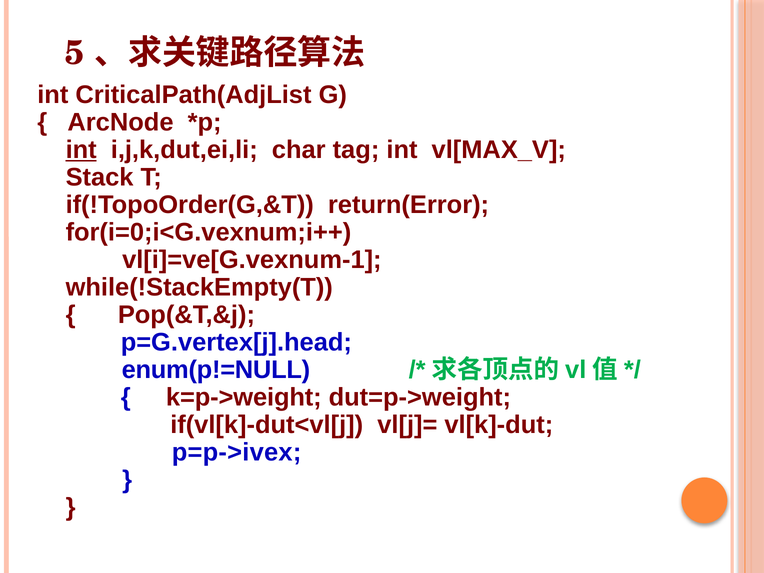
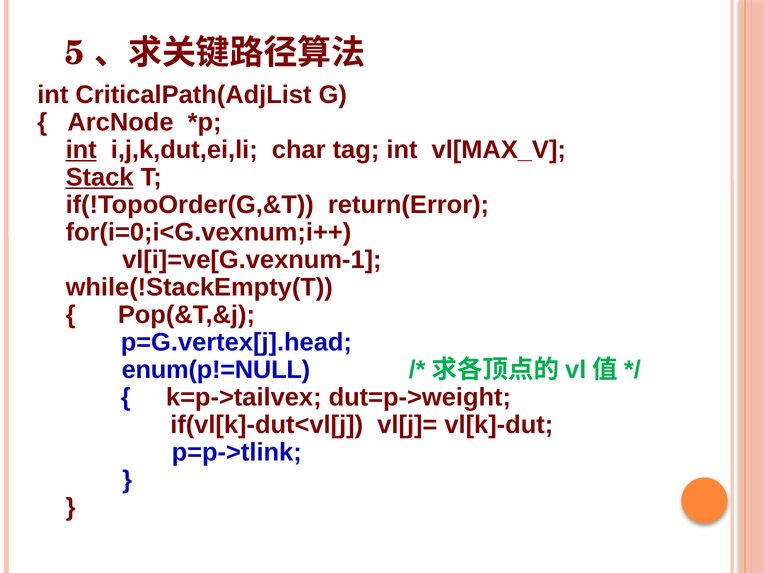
Stack underline: none -> present
k=p->weight: k=p->weight -> k=p->tailvex
p=p->ivex: p=p->ivex -> p=p->tlink
